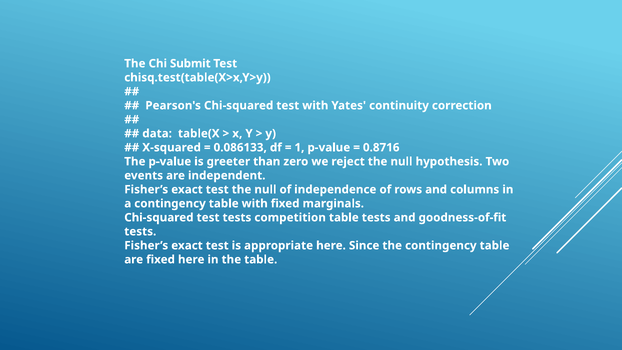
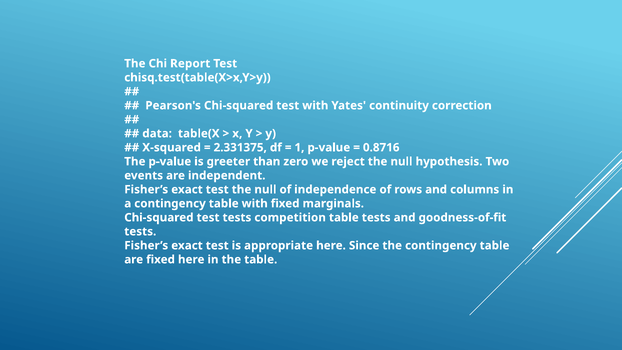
Submit: Submit -> Report
0.086133: 0.086133 -> 2.331375
